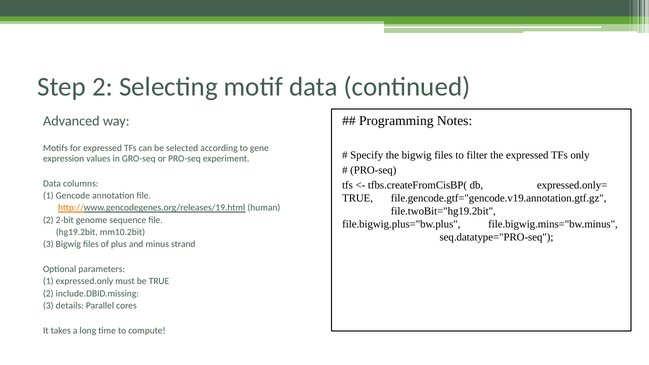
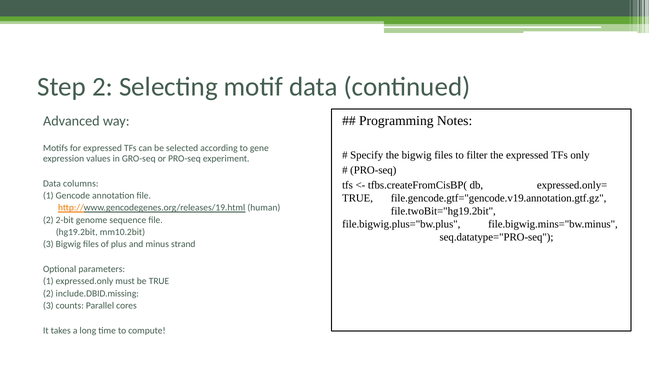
details: details -> counts
